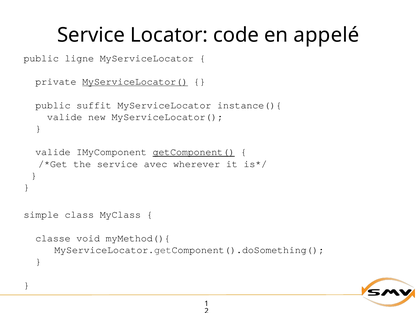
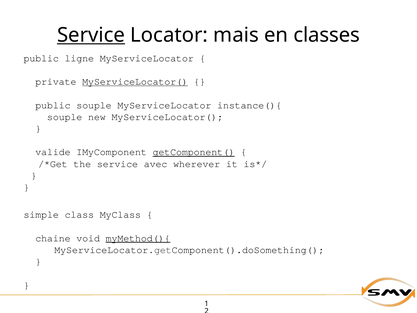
Service at (91, 35) underline: none -> present
code: code -> mais
appelé: appelé -> classes
public suffit: suffit -> souple
valide at (65, 117): valide -> souple
classe: classe -> chaine
myMethod(){ underline: none -> present
